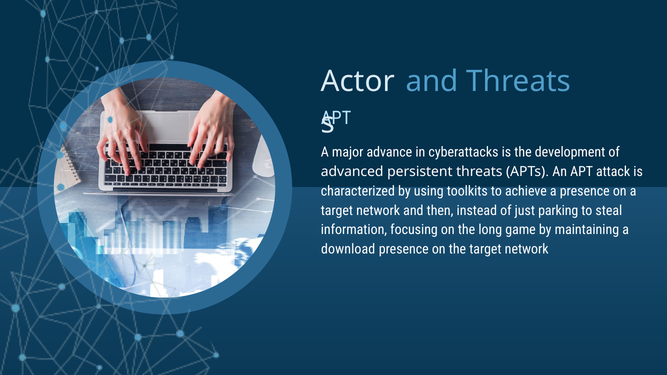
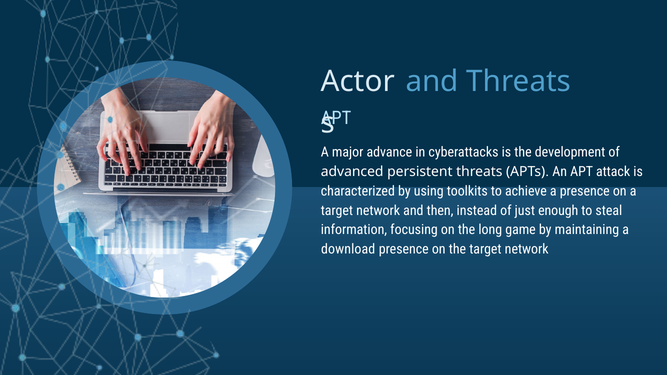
parking: parking -> enough
